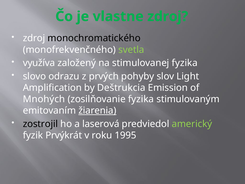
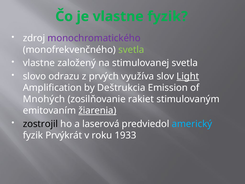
vlastne zdroj: zdroj -> fyzik
monochromatického colour: black -> purple
využíva at (39, 63): využíva -> vlastne
stimulovanej fyzika: fyzika -> svetla
pohyby: pohyby -> využíva
Light underline: none -> present
zosilňovanie fyzika: fyzika -> rakiet
americký colour: light green -> light blue
1995: 1995 -> 1933
